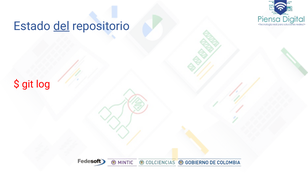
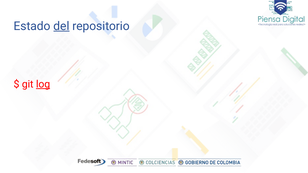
log underline: none -> present
